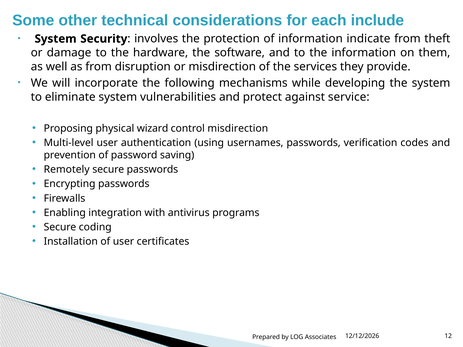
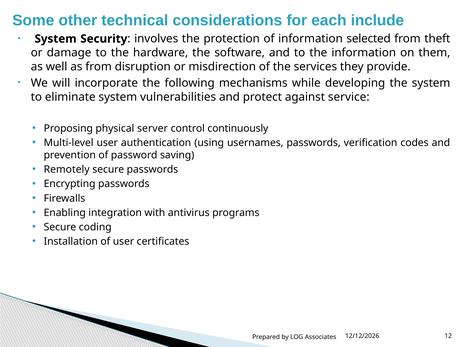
indicate: indicate -> selected
wizard: wizard -> server
control misdirection: misdirection -> continuously
